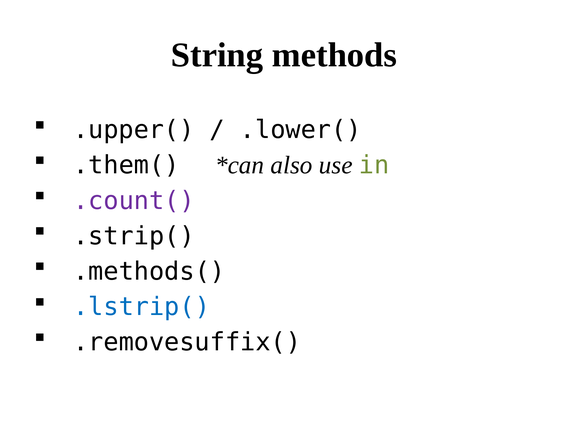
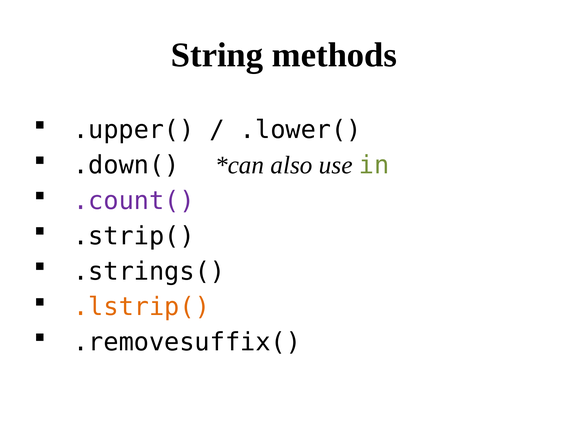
.them(: .them( -> .down(
.methods(: .methods( -> .strings(
.lstrip( colour: blue -> orange
